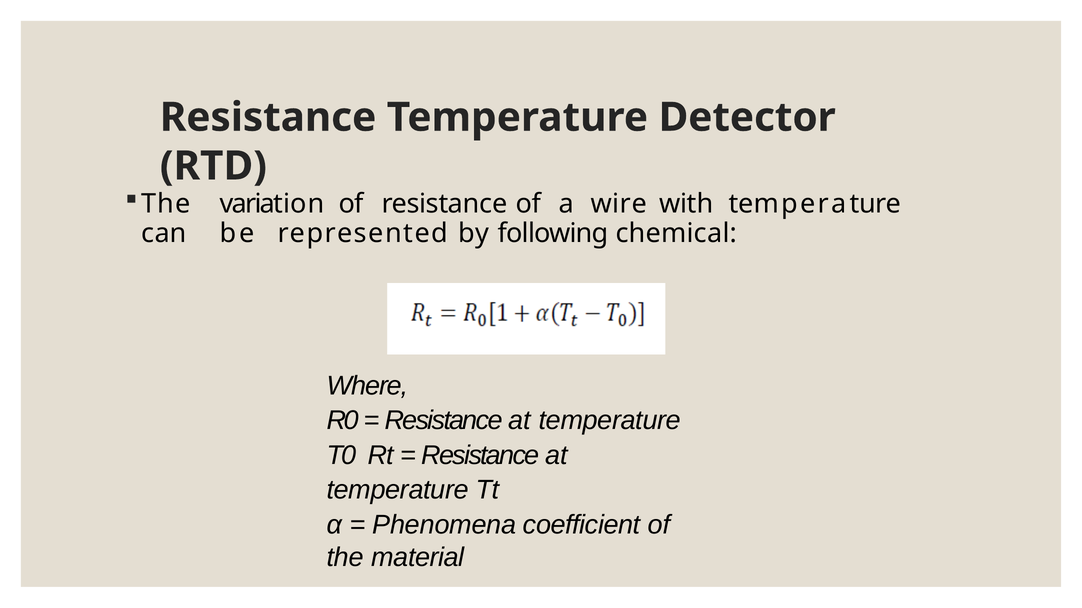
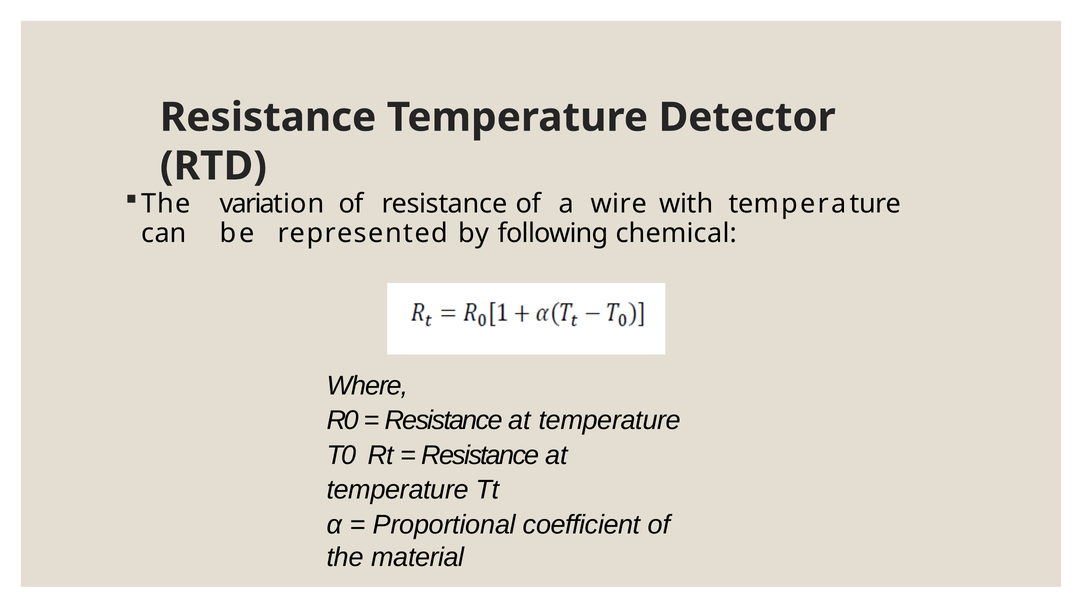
Phenomena: Phenomena -> Proportional
